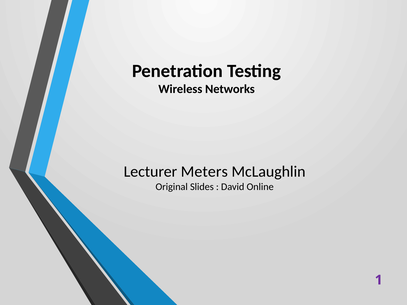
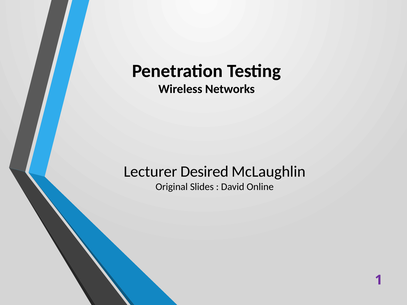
Meters: Meters -> Desired
